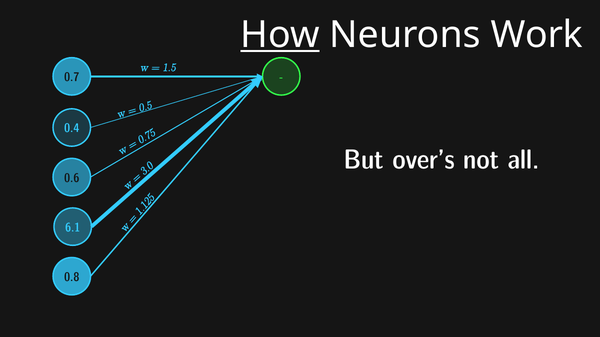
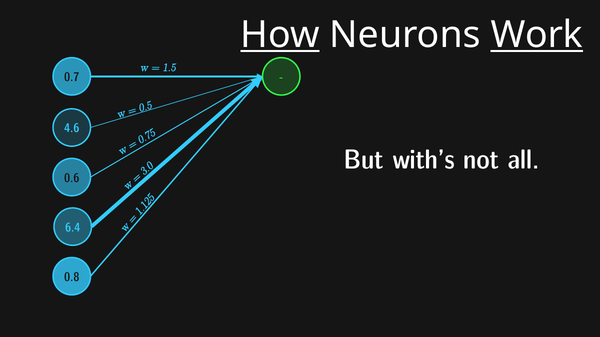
Work underline: none -> present
0.4: 0.4 -> 4.6
over’s: over’s -> with’s
6.1: 6.1 -> 6.4
